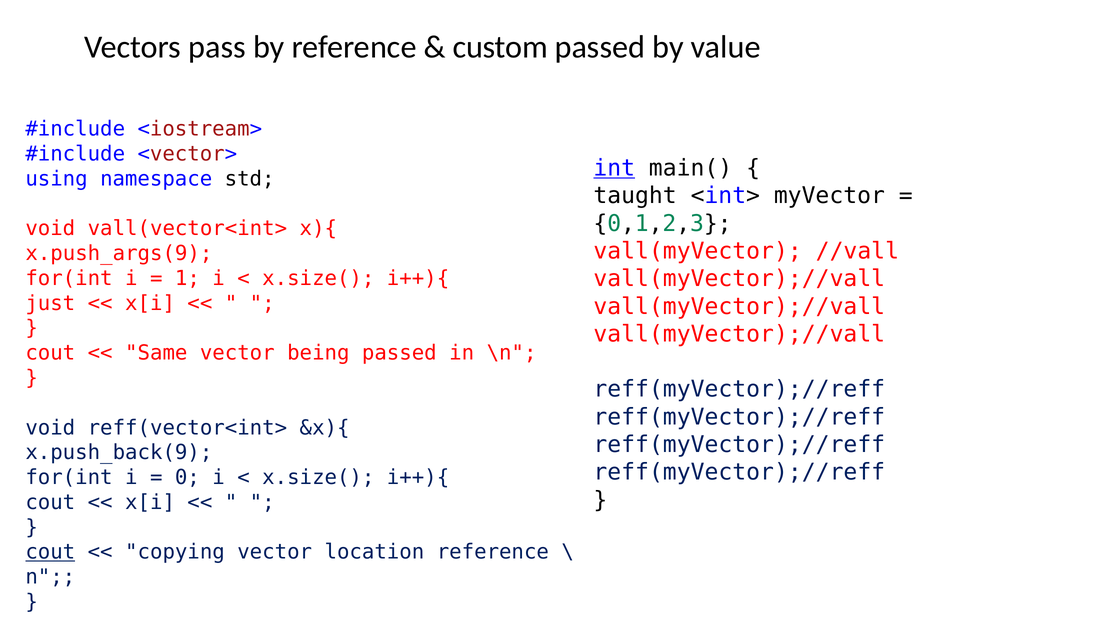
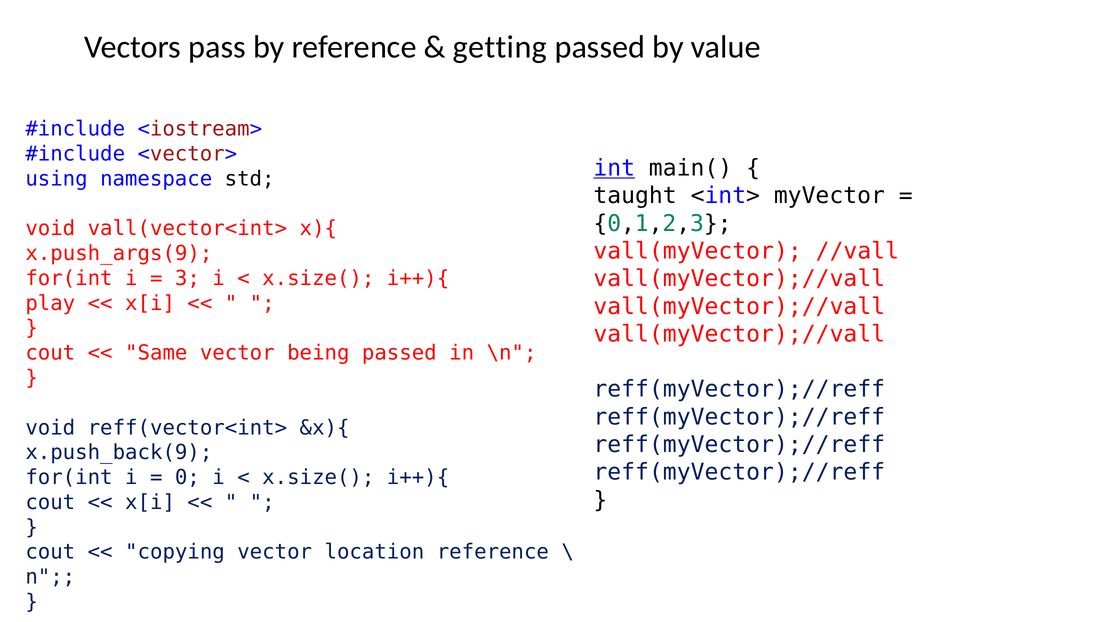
custom: custom -> getting
1: 1 -> 3
just: just -> play
cout at (50, 552) underline: present -> none
